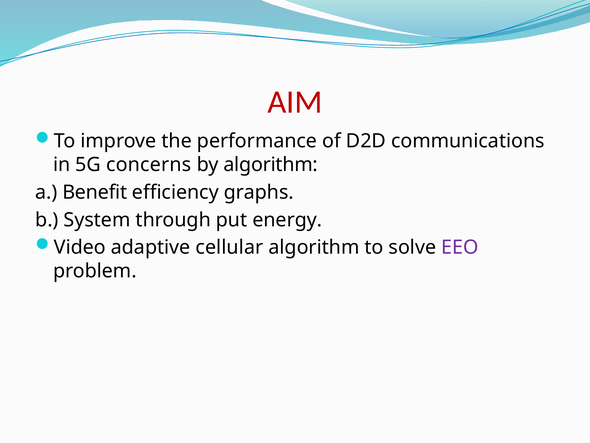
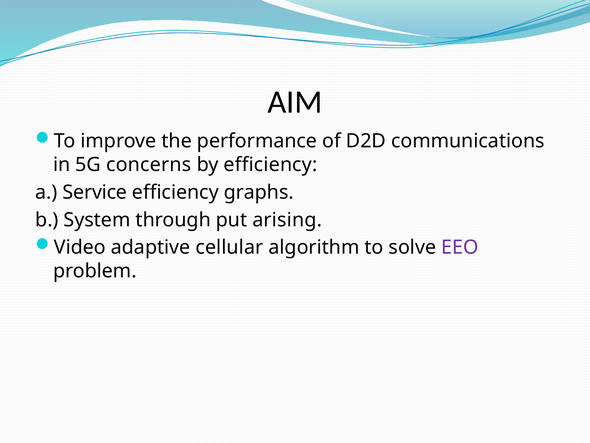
AIM colour: red -> black
by algorithm: algorithm -> efficiency
Benefit: Benefit -> Service
energy: energy -> arising
